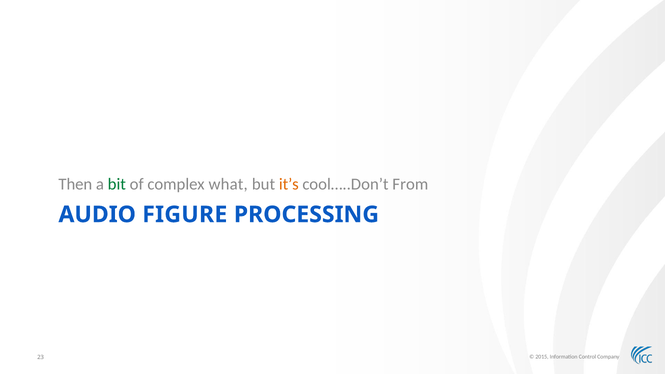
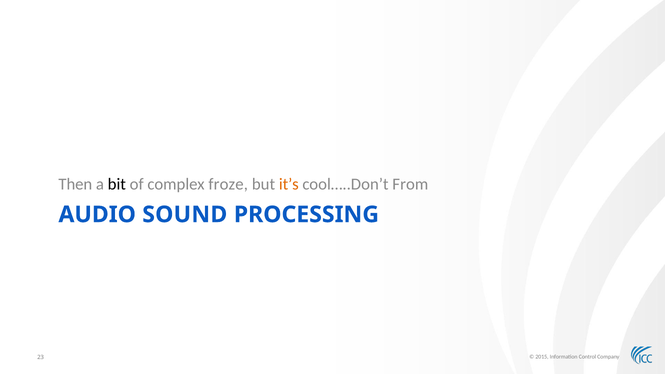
bit colour: green -> black
what: what -> froze
FIGURE: FIGURE -> SOUND
